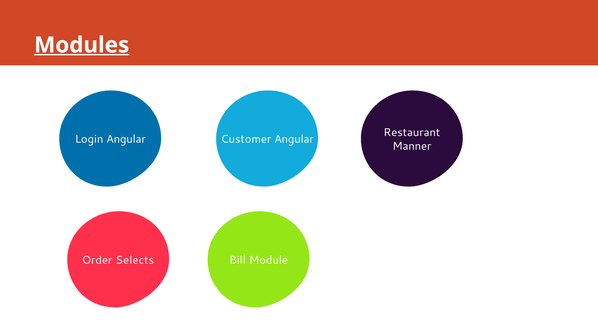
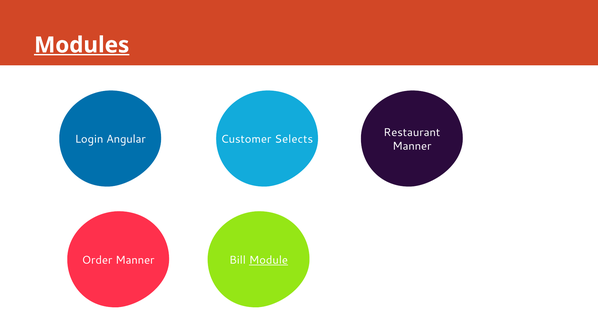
Customer Angular: Angular -> Selects
Order Selects: Selects -> Manner
Module underline: none -> present
